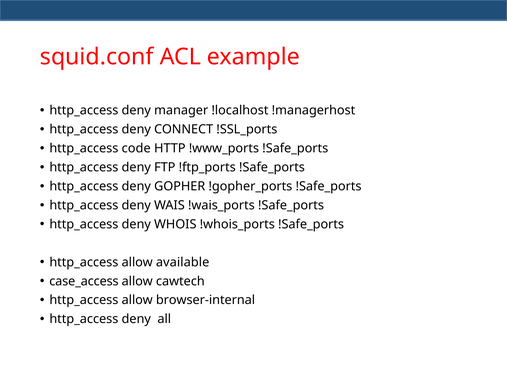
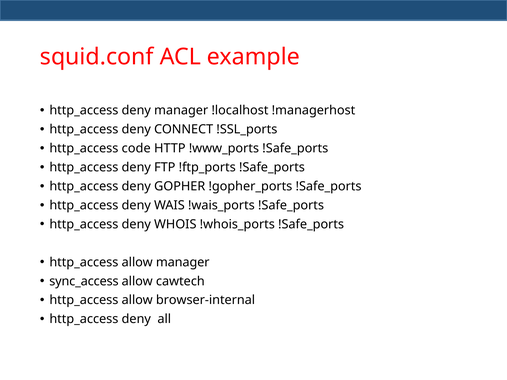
allow available: available -> manager
case_access: case_access -> sync_access
